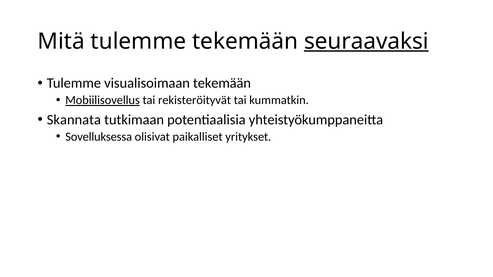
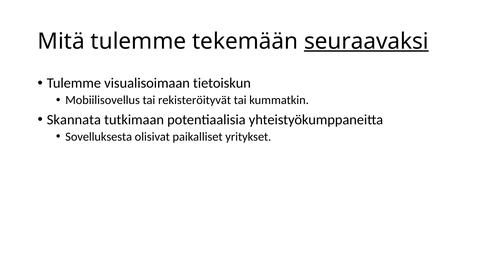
visualisoimaan tekemään: tekemään -> tietoiskun
Mobiilisovellus underline: present -> none
Sovelluksessa: Sovelluksessa -> Sovelluksesta
